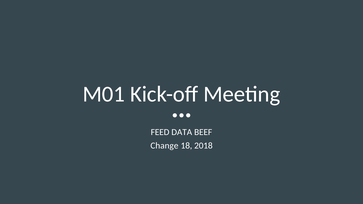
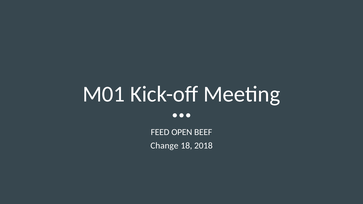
DATA: DATA -> OPEN
